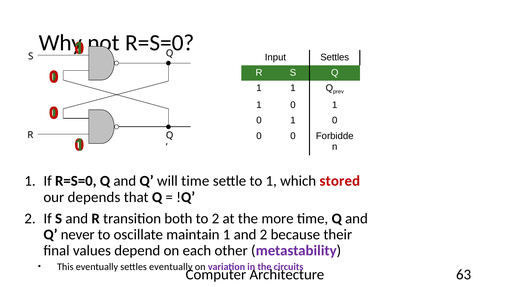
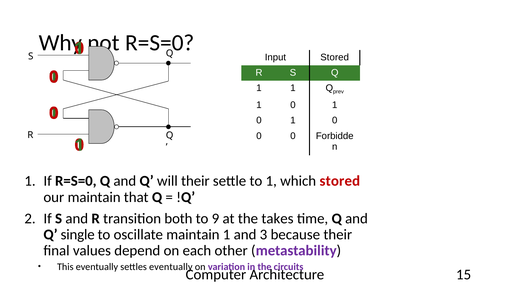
Input Settles: Settles -> Stored
will time: time -> their
our depends: depends -> maintain
to 2: 2 -> 9
more: more -> takes
never: never -> single
and 2: 2 -> 3
63: 63 -> 15
